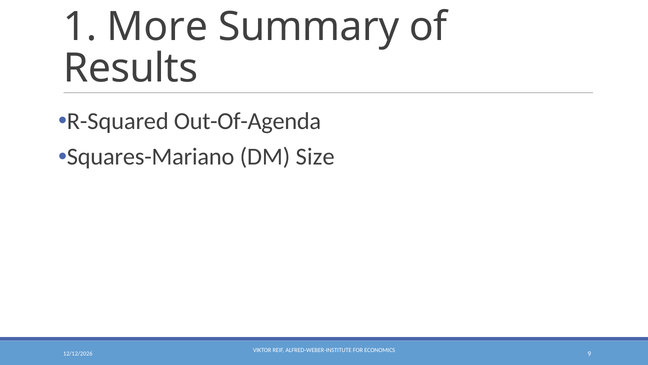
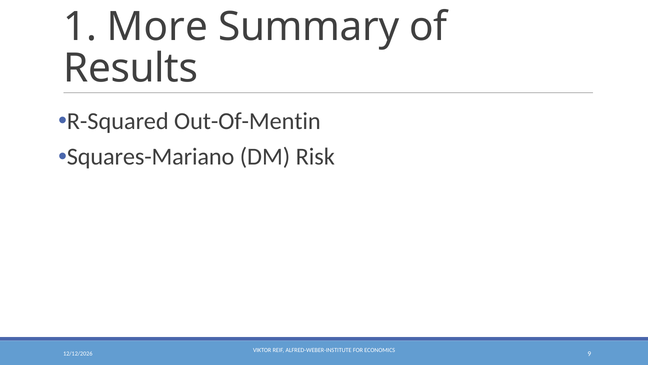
Out-Of-Agenda: Out-Of-Agenda -> Out-Of-Mentin
Size: Size -> Risk
